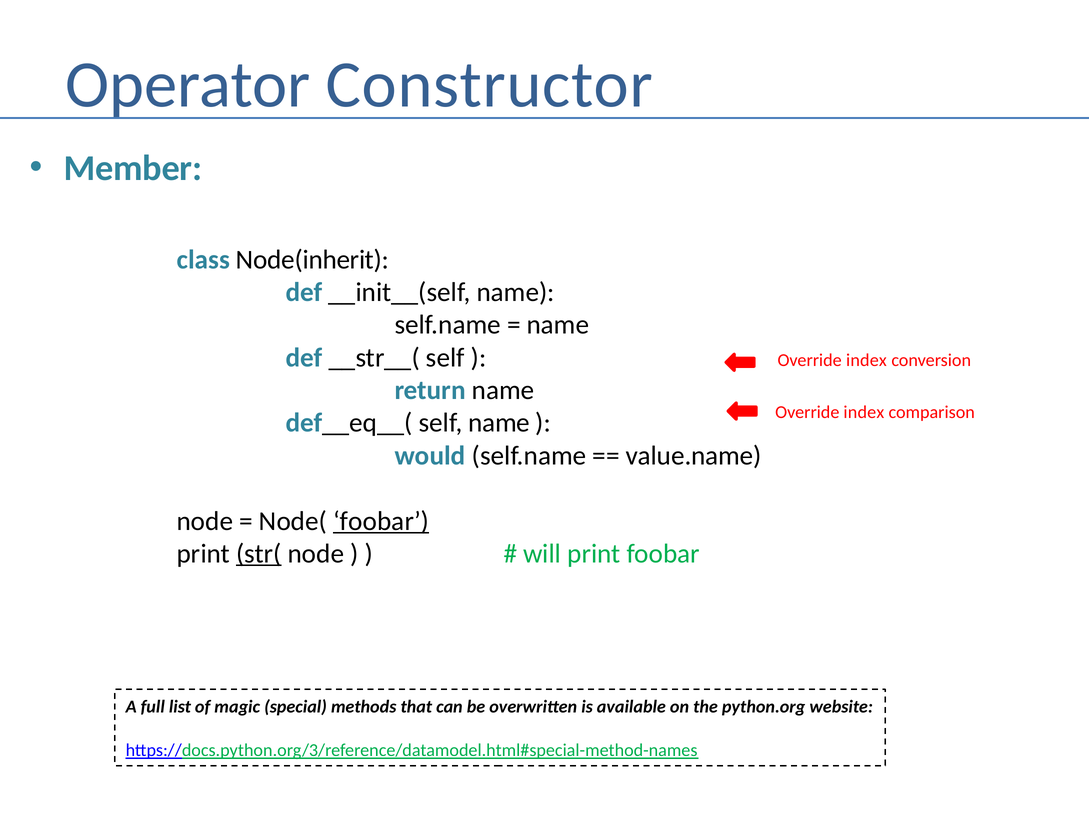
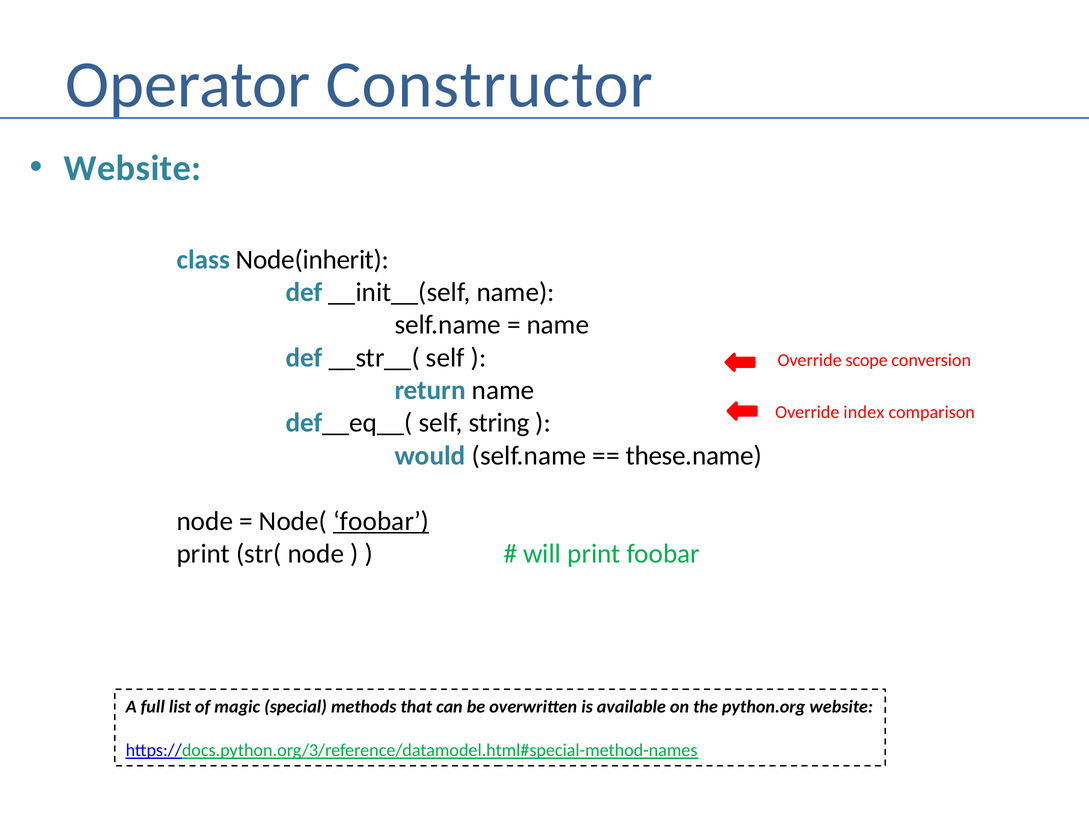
Member at (133, 168): Member -> Website
index at (866, 360): index -> scope
self name: name -> string
value.name: value.name -> these.name
str( underline: present -> none
